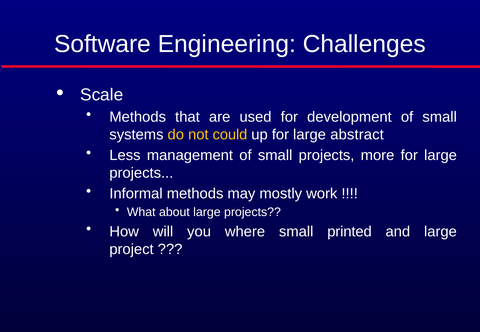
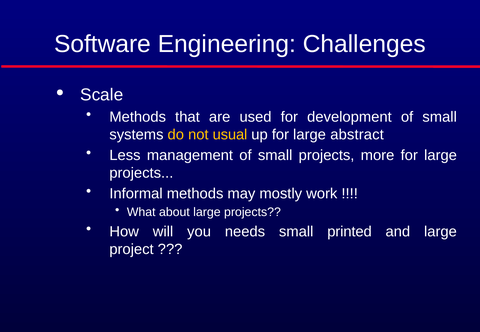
could: could -> usual
where: where -> needs
